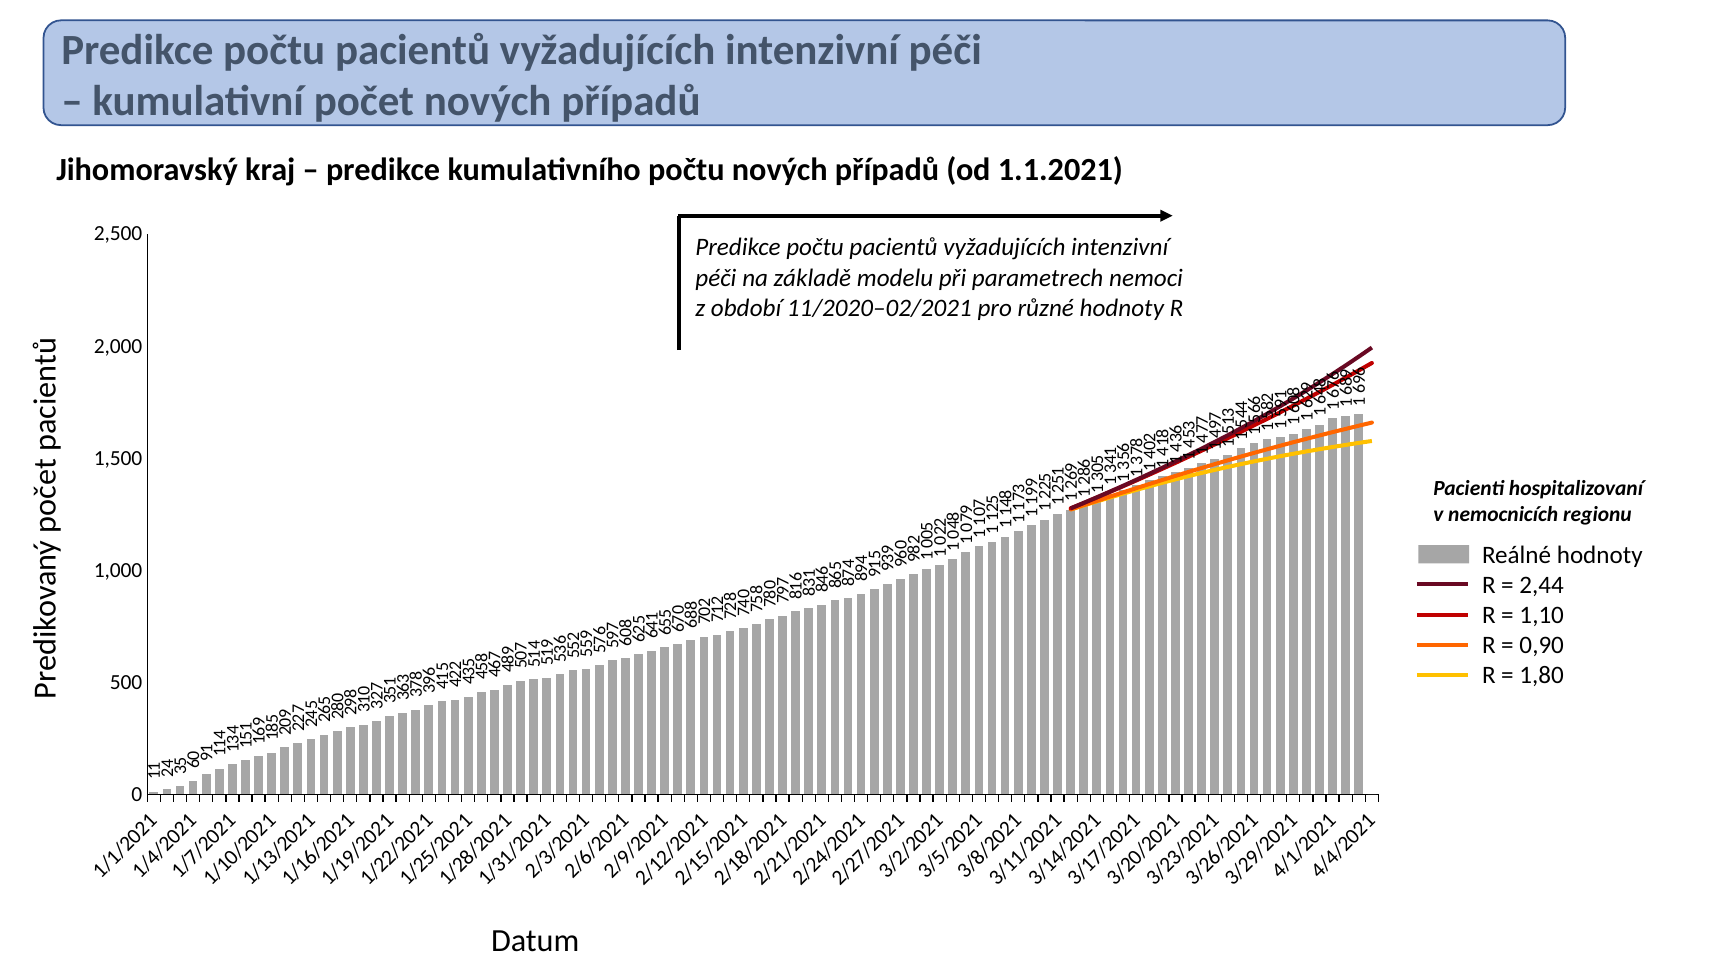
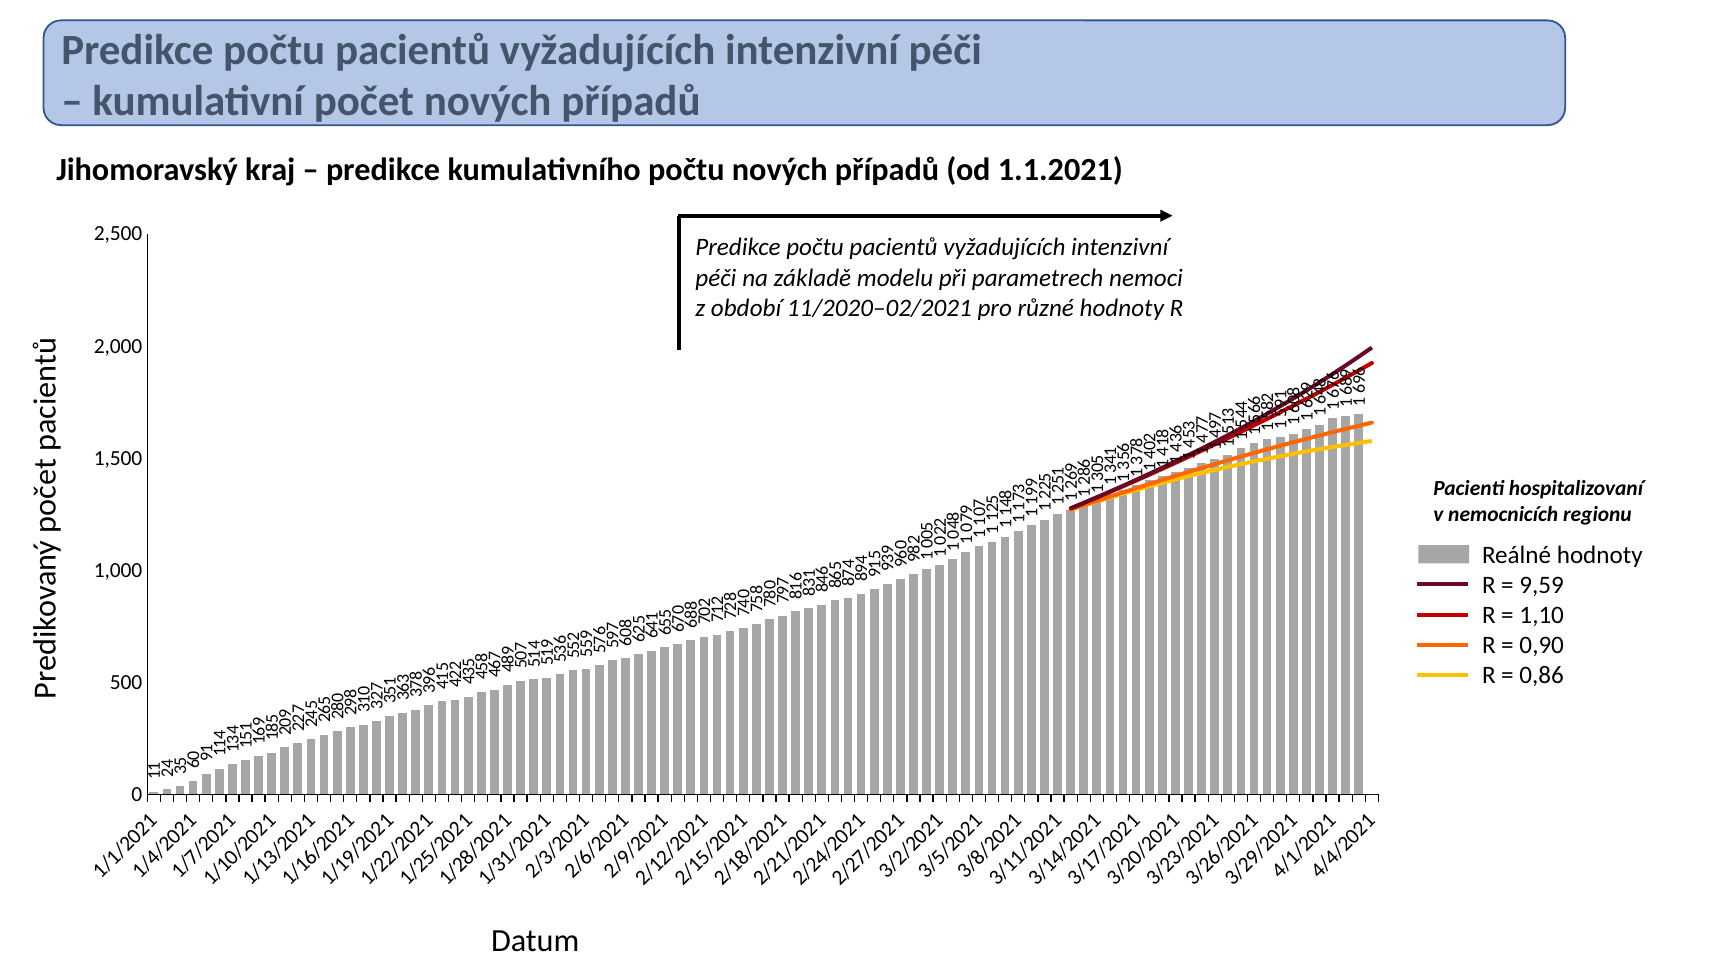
2,44: 2,44 -> 9,59
1,80: 1,80 -> 0,86
